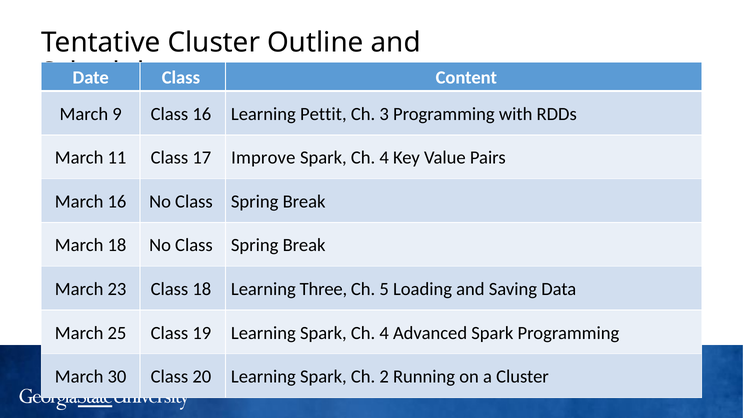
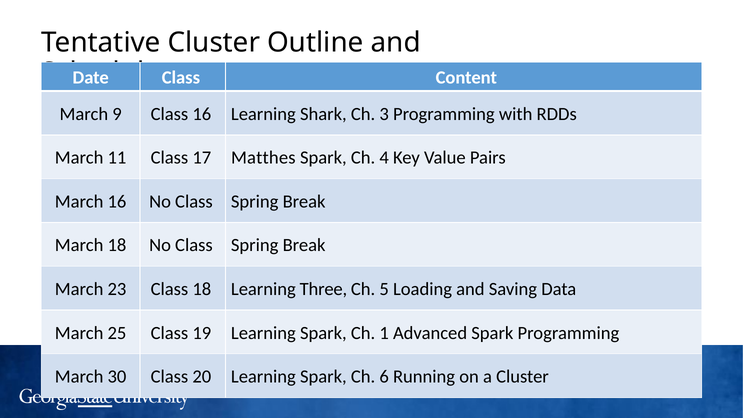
Pettit: Pettit -> Shark
Improve: Improve -> Matthes
Learning Spark Ch 4: 4 -> 1
2: 2 -> 6
